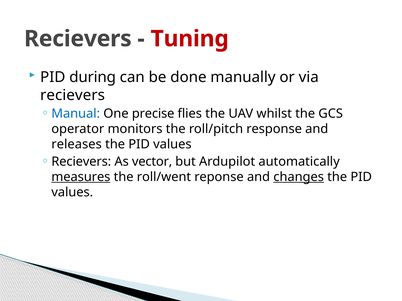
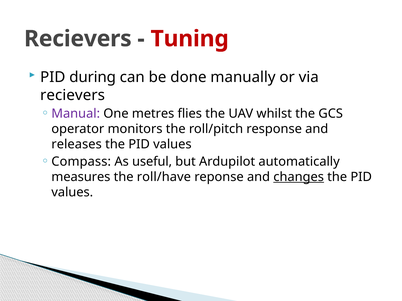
Manual colour: blue -> purple
precise: precise -> metres
Recievers at (81, 162): Recievers -> Compass
vector: vector -> useful
measures underline: present -> none
roll/went: roll/went -> roll/have
